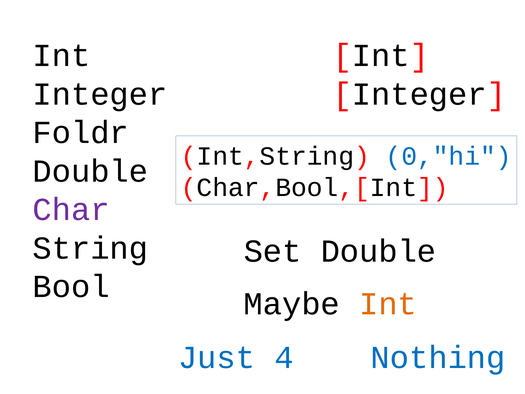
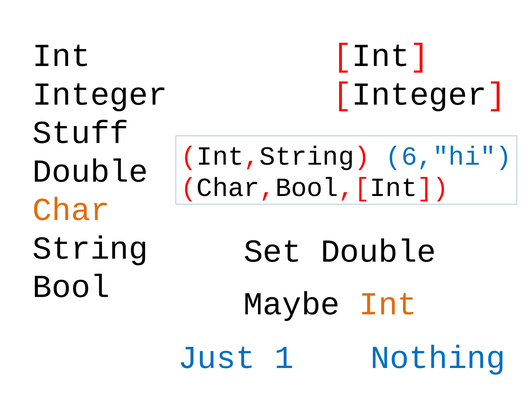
Foldr: Foldr -> Stuff
0,"hi: 0,"hi -> 6,"hi
Char colour: purple -> orange
4: 4 -> 1
